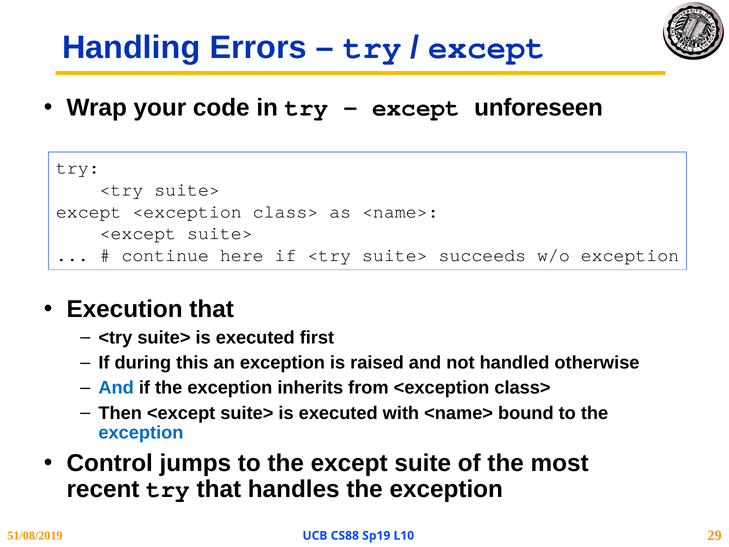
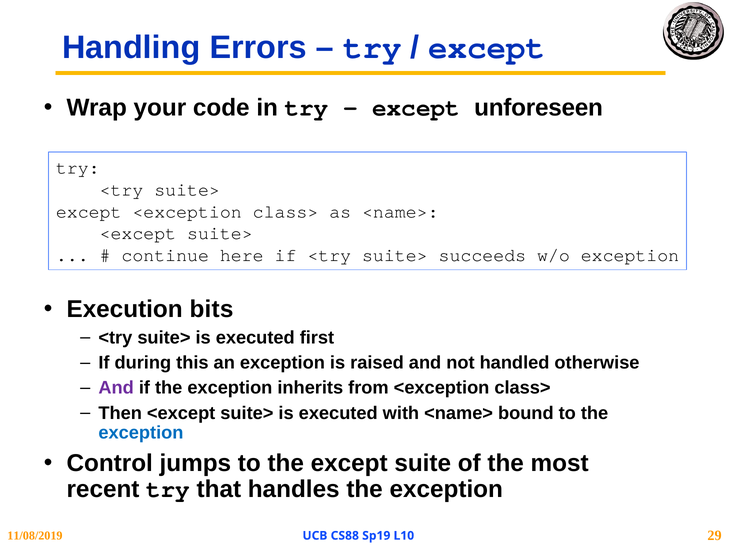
Execution that: that -> bits
And at (116, 388) colour: blue -> purple
51/08/2019: 51/08/2019 -> 11/08/2019
